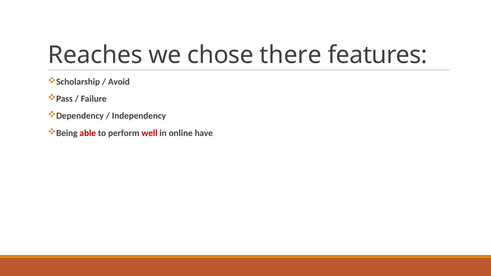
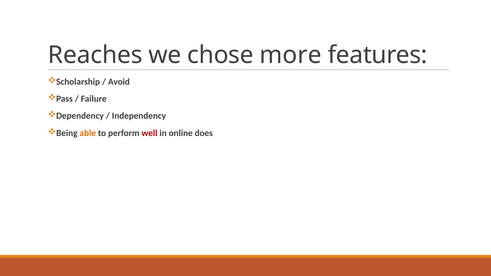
there: there -> more
able colour: red -> orange
have: have -> does
